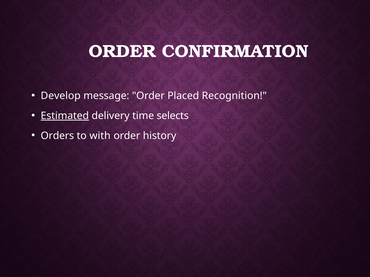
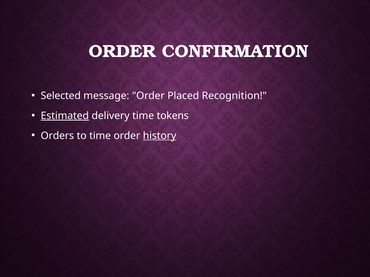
Develop: Develop -> Selected
selects: selects -> tokens
to with: with -> time
history underline: none -> present
